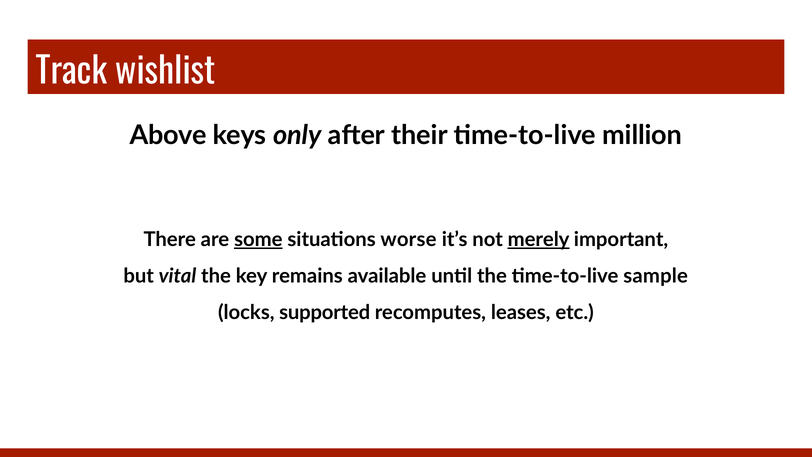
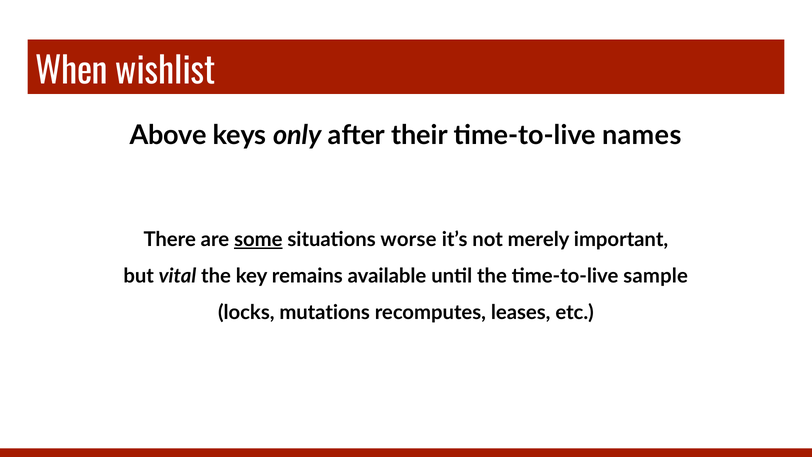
Track: Track -> When
million: million -> names
merely underline: present -> none
supported: supported -> mutations
